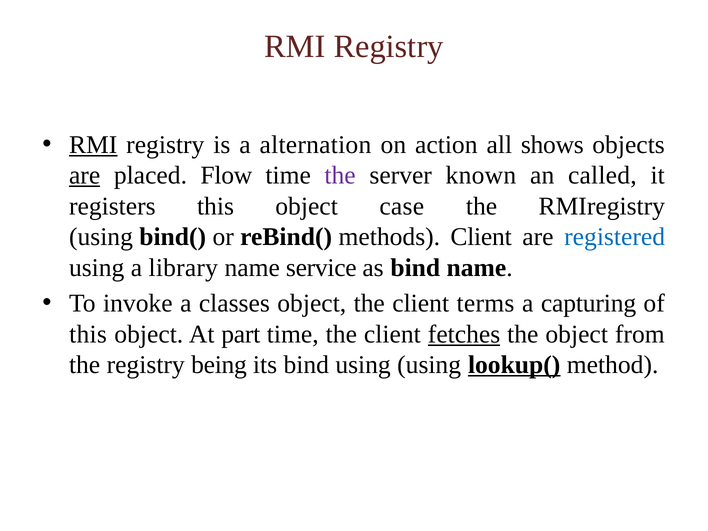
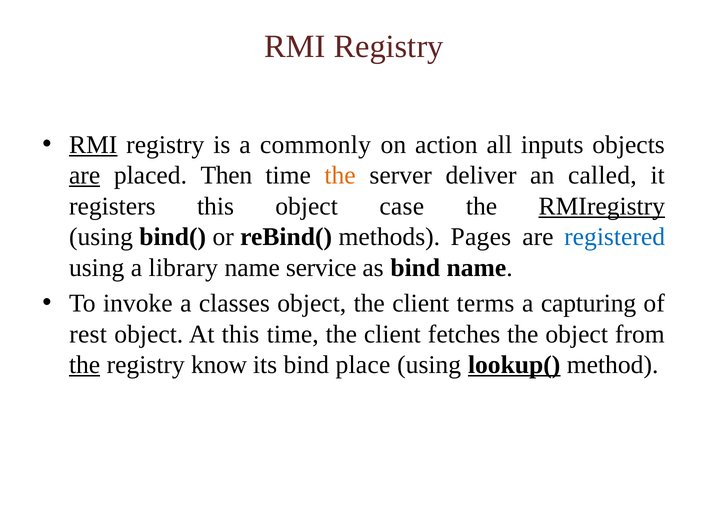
alternation: alternation -> commonly
shows: shows -> inputs
Flow: Flow -> Then
the at (340, 175) colour: purple -> orange
known: known -> deliver
RMIregistry underline: none -> present
methods Client: Client -> Pages
this at (88, 334): this -> rest
At part: part -> this
fetches underline: present -> none
the at (85, 365) underline: none -> present
being: being -> know
bind using: using -> place
